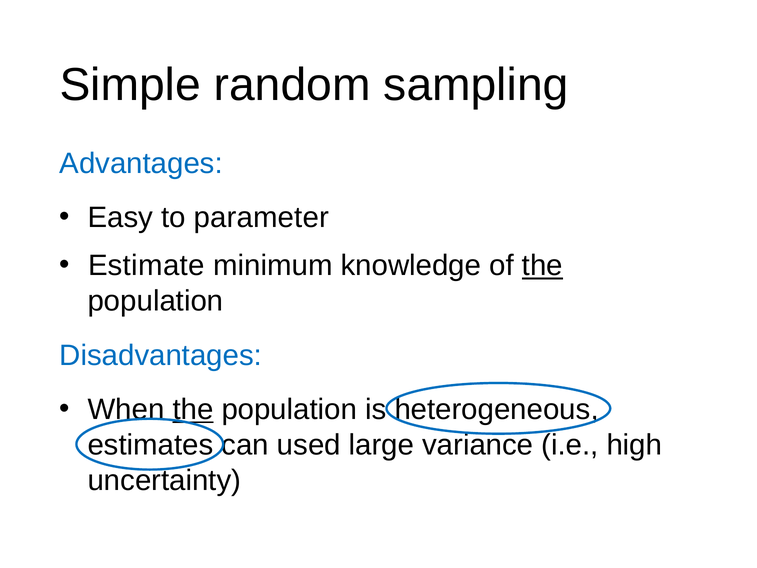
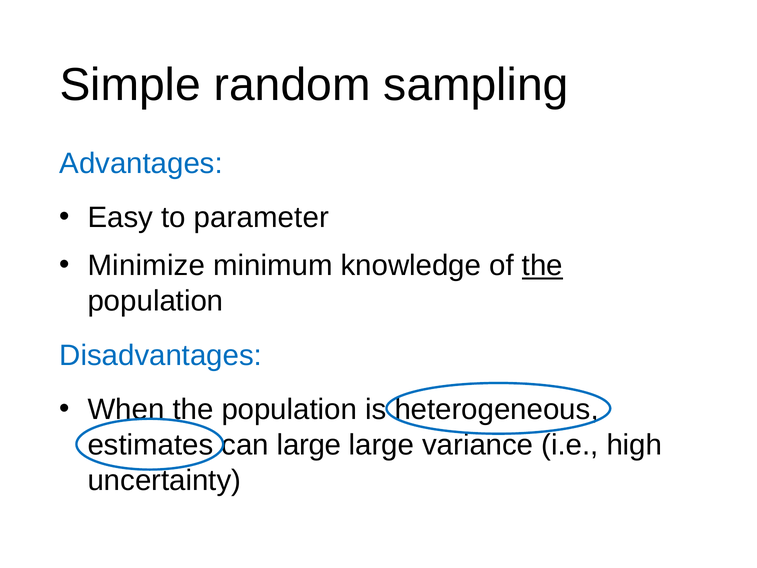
Estimate: Estimate -> Minimize
the at (193, 409) underline: present -> none
can used: used -> large
